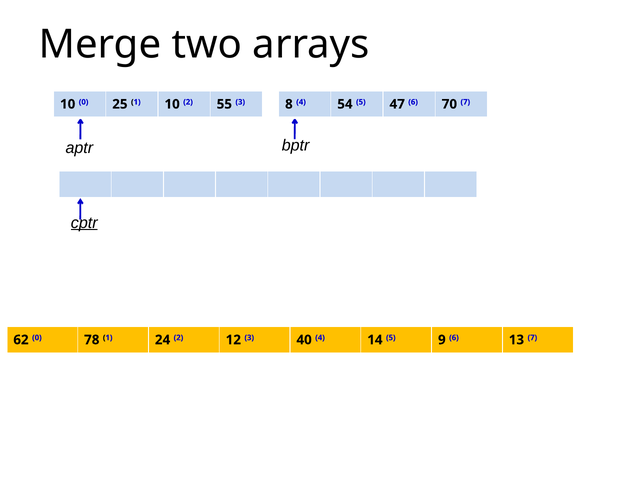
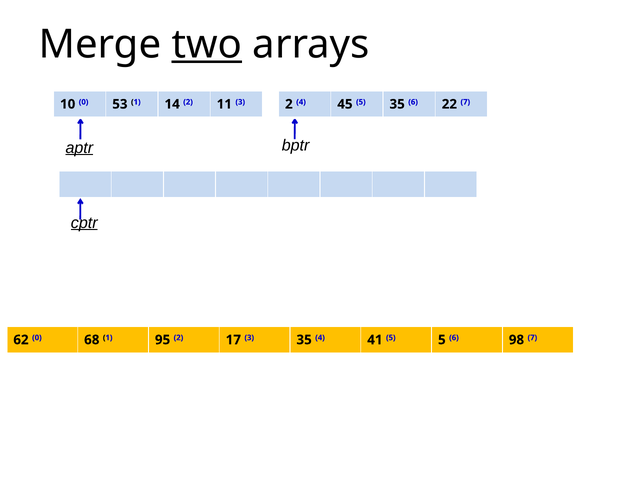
two underline: none -> present
25: 25 -> 53
1 10: 10 -> 14
55: 55 -> 11
3 8: 8 -> 2
54: 54 -> 45
5 47: 47 -> 35
70: 70 -> 22
aptr underline: none -> present
78: 78 -> 68
24: 24 -> 95
12: 12 -> 17
3 40: 40 -> 35
14: 14 -> 41
5 9: 9 -> 5
13: 13 -> 98
